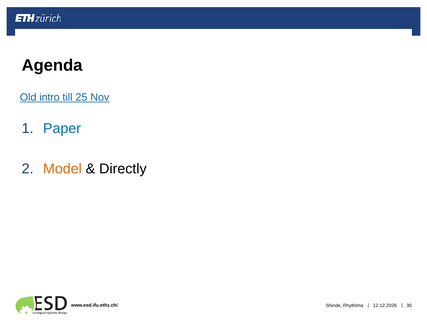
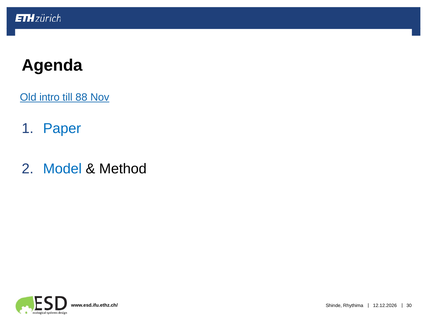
25: 25 -> 88
Model colour: orange -> blue
Directly: Directly -> Method
